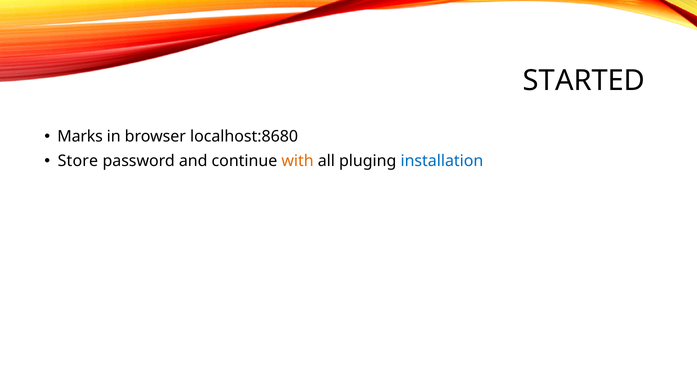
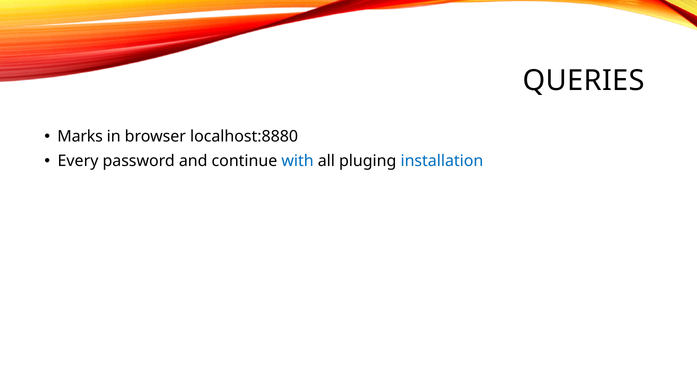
STARTED: STARTED -> QUERIES
localhost:8680: localhost:8680 -> localhost:8880
Store: Store -> Every
with colour: orange -> blue
